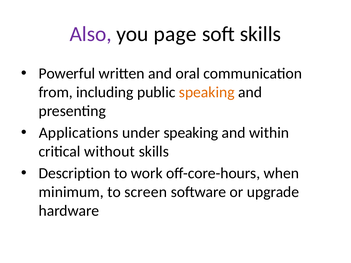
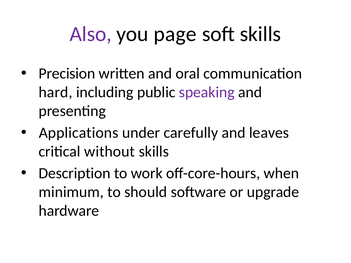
Powerful: Powerful -> Precision
from: from -> hard
speaking at (207, 92) colour: orange -> purple
under speaking: speaking -> carefully
within: within -> leaves
screen: screen -> should
